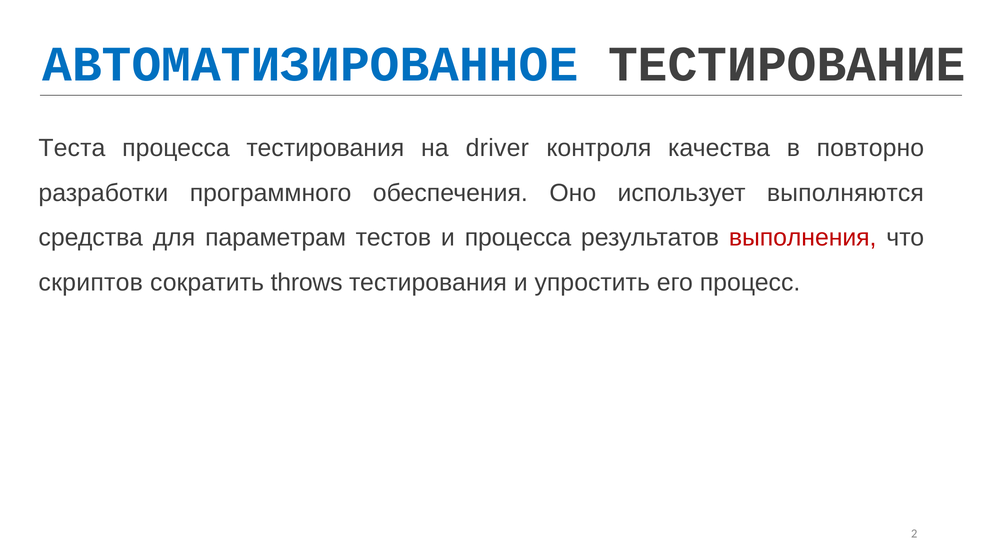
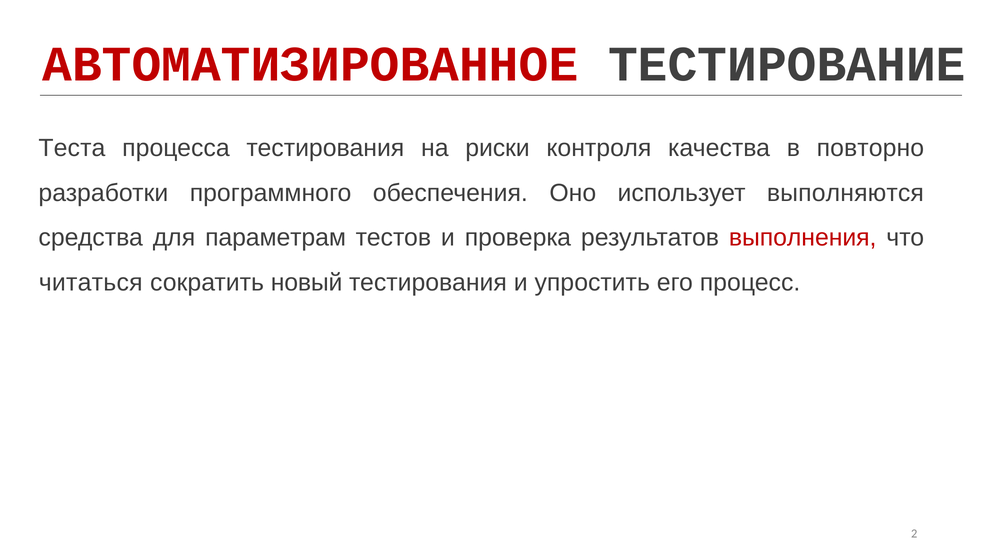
АВТОМАТИЗИРОВАННОЕ colour: blue -> red
driver: driver -> риски
и процесса: процесса -> проверка
скриптов: скриптов -> читаться
throws: throws -> новый
